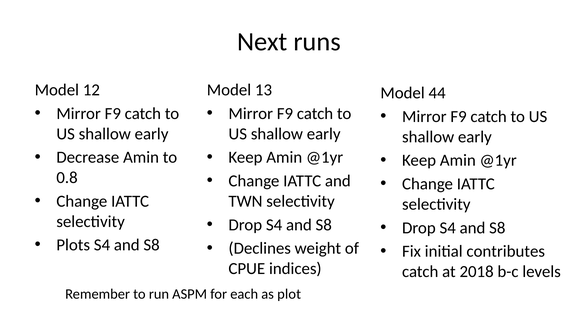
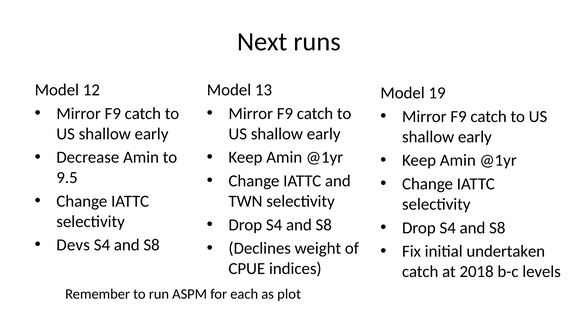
44: 44 -> 19
0.8: 0.8 -> 9.5
Plots: Plots -> Devs
contributes: contributes -> undertaken
